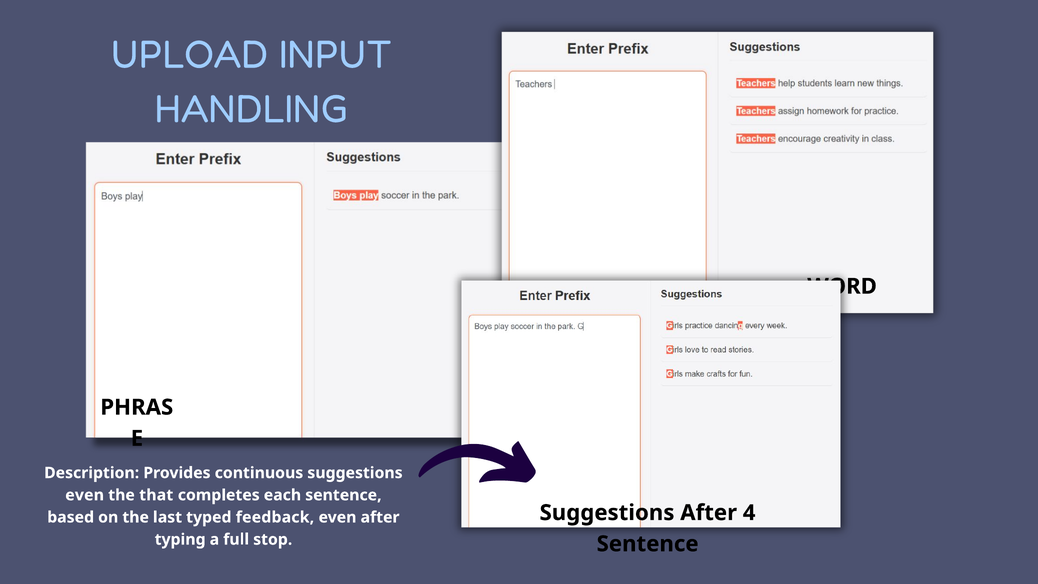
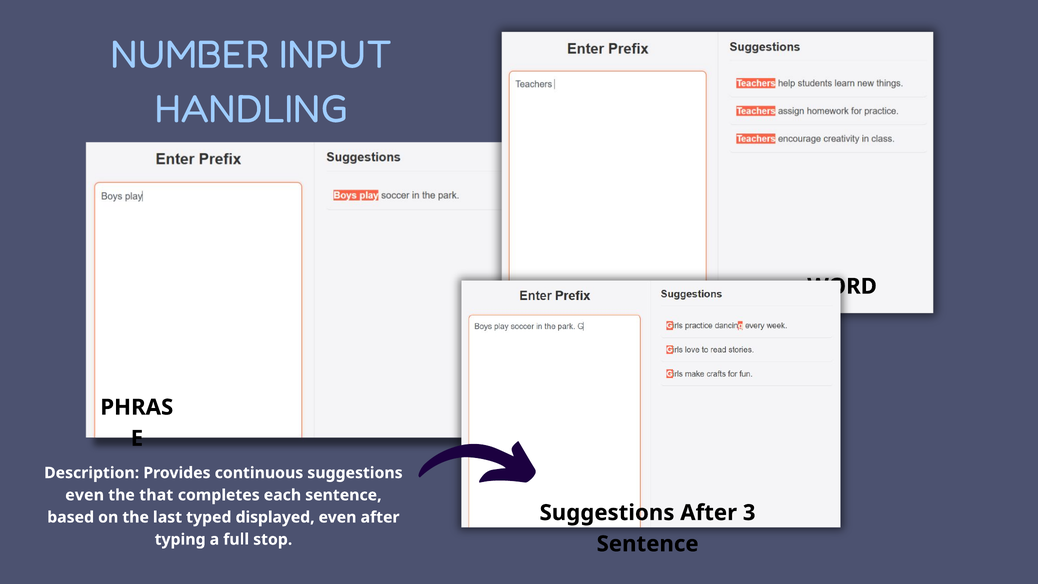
UPLOAD: UPLOAD -> NUMBER
4: 4 -> 3
feedback: feedback -> displayed
